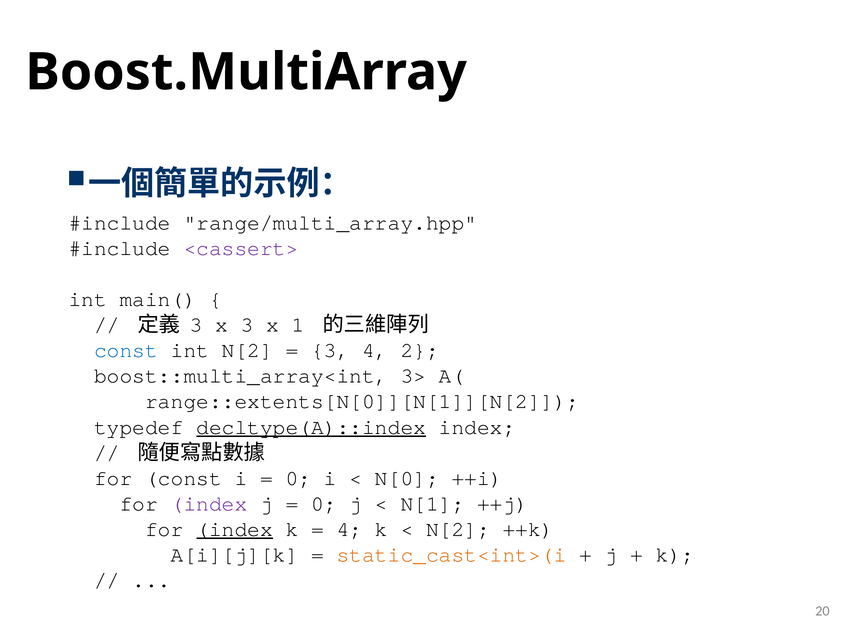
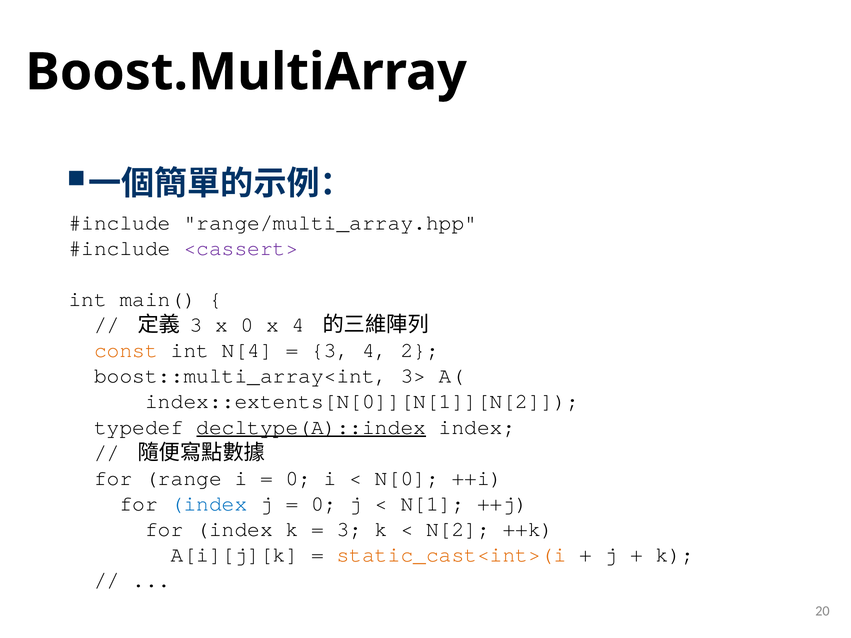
x 3: 3 -> 0
x 1: 1 -> 4
const at (126, 351) colour: blue -> orange
int N[2: N[2 -> N[4
range::extents[N[0]][N[1]][N[2: range::extents[N[0]][N[1]][N[2 -> index::extents[N[0]][N[1]][N[2
for const: const -> range
index at (209, 504) colour: purple -> blue
index at (235, 529) underline: present -> none
4 at (349, 529): 4 -> 3
